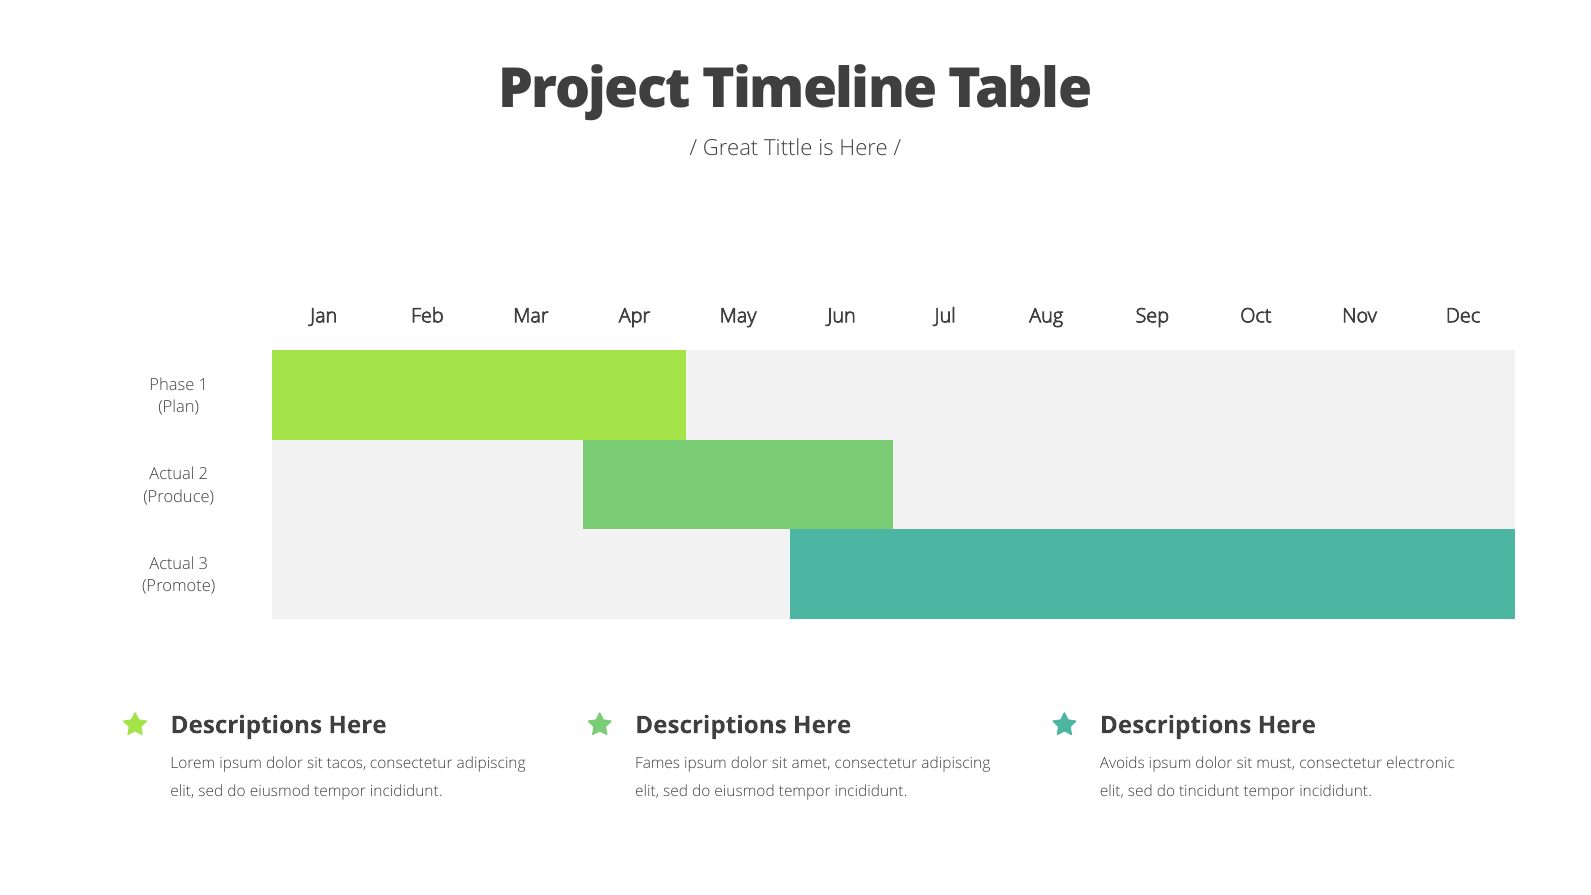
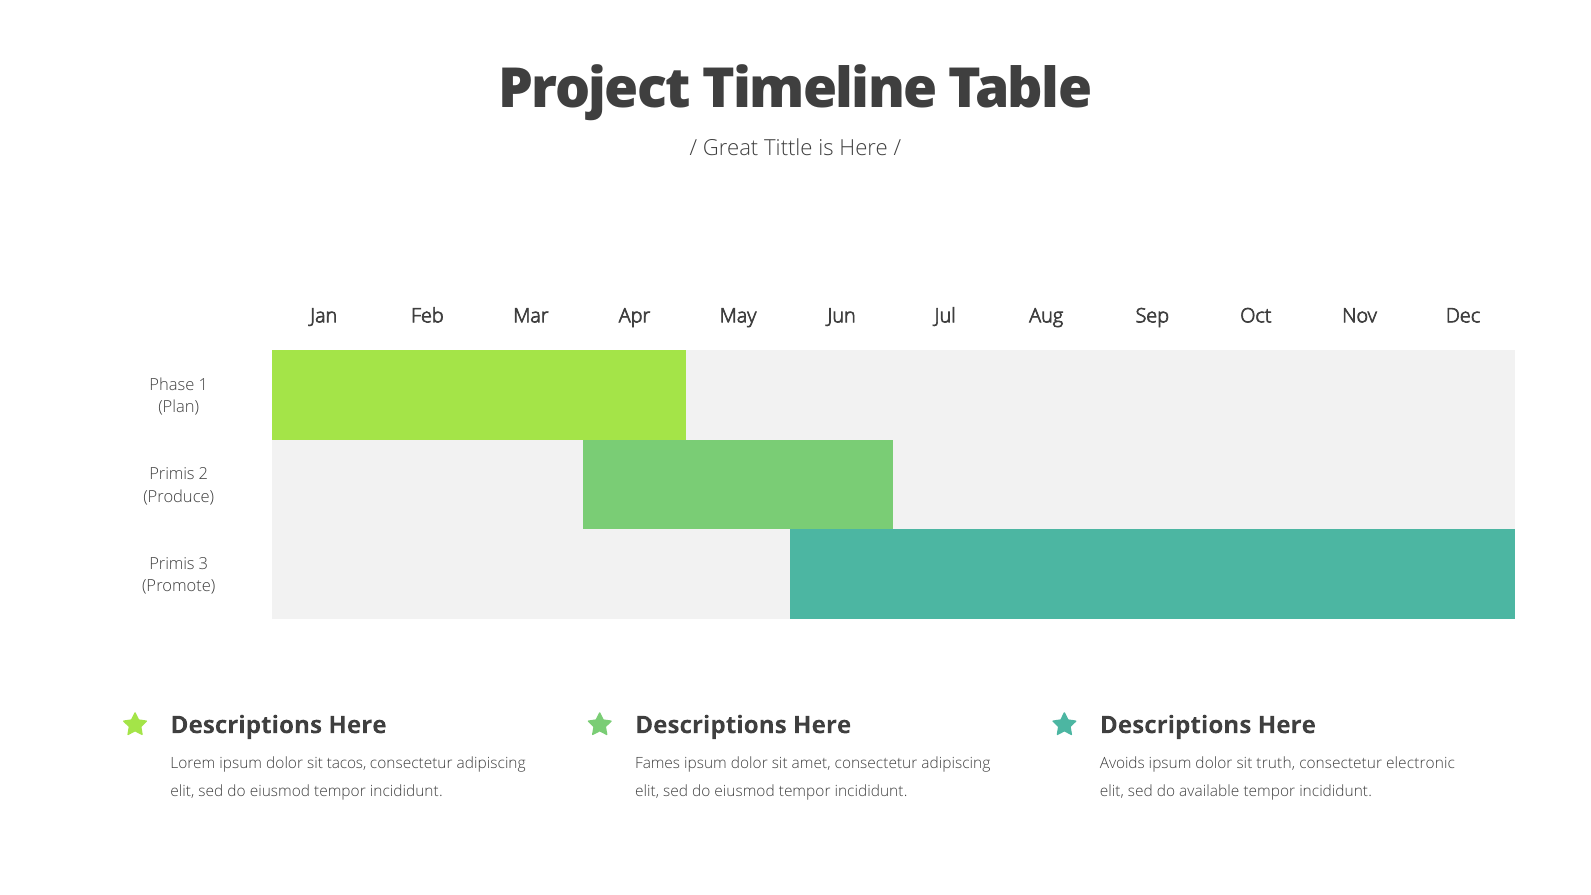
Actual at (172, 474): Actual -> Primis
Actual at (172, 564): Actual -> Primis
must: must -> truth
tincidunt: tincidunt -> available
